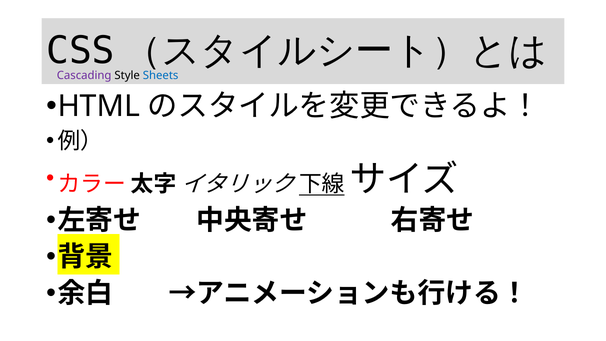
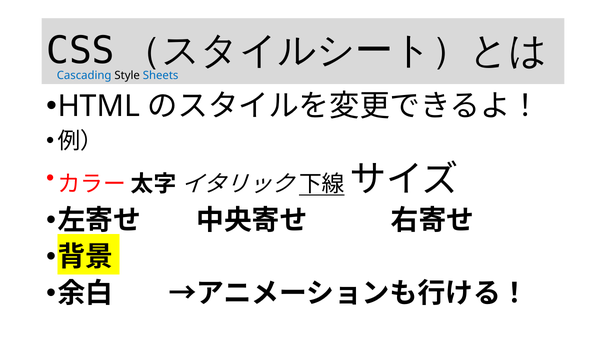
Cascading colour: purple -> blue
